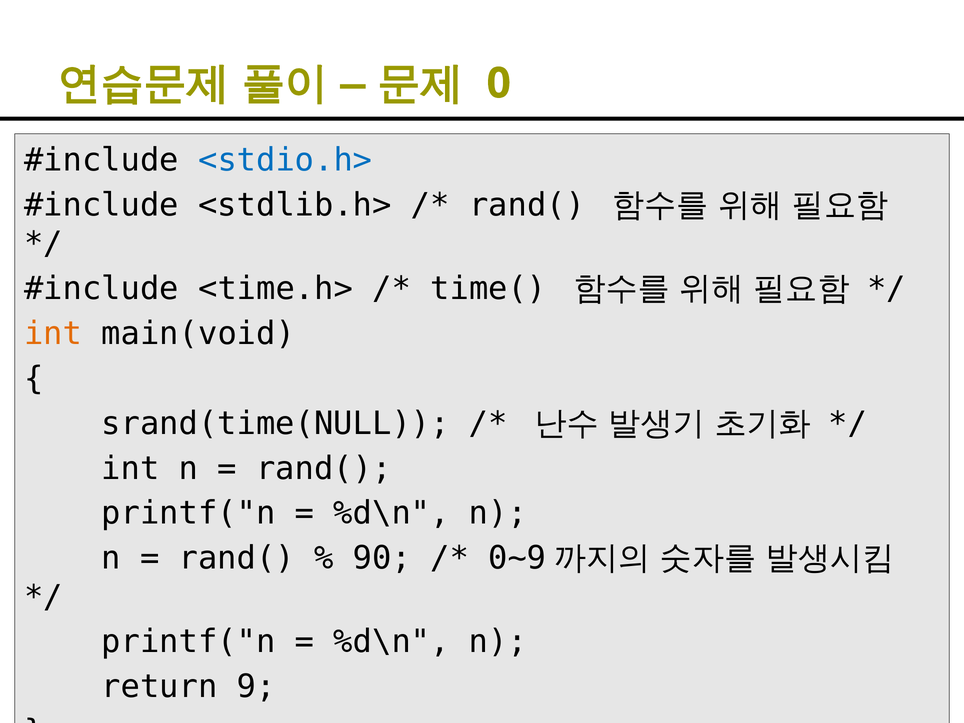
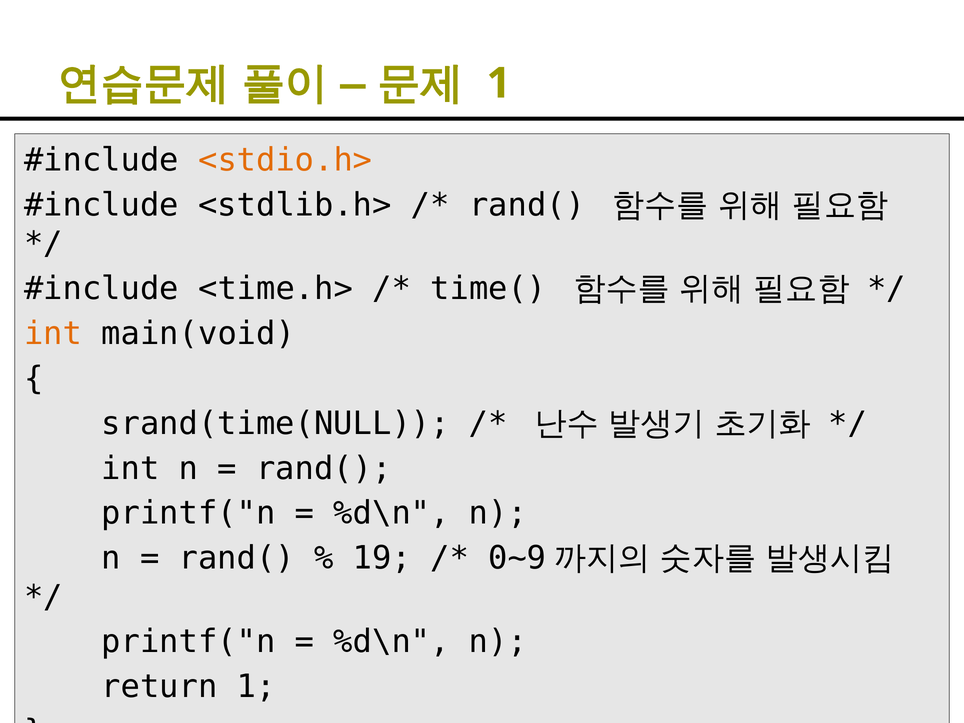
0 at (499, 83): 0 -> 1
<stdio.h> colour: blue -> orange
90: 90 -> 19
return 9: 9 -> 1
